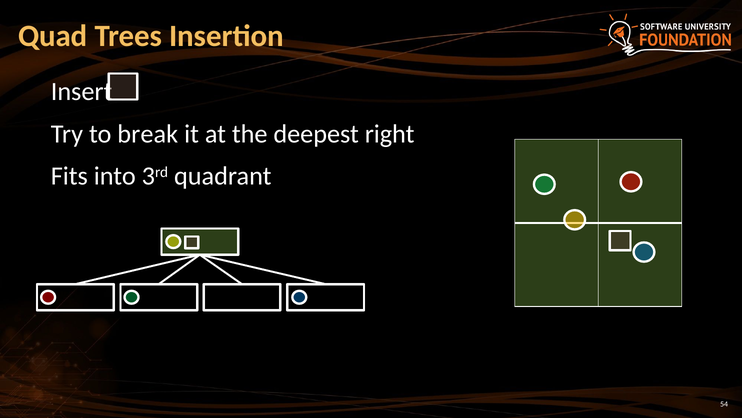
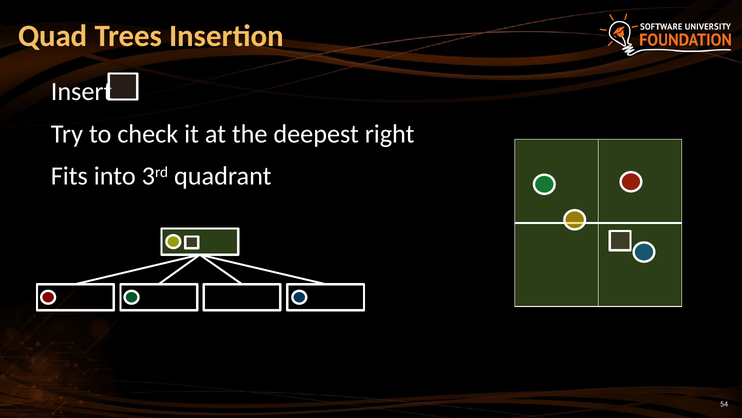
break: break -> check
